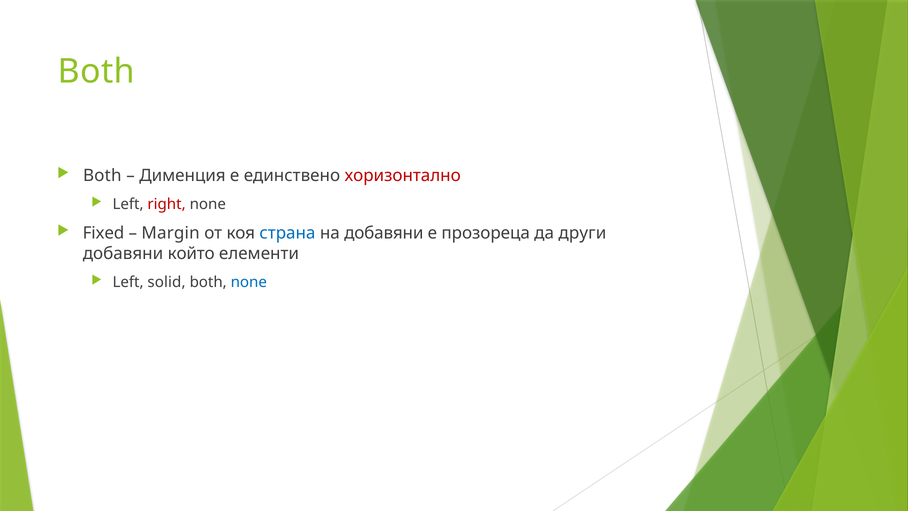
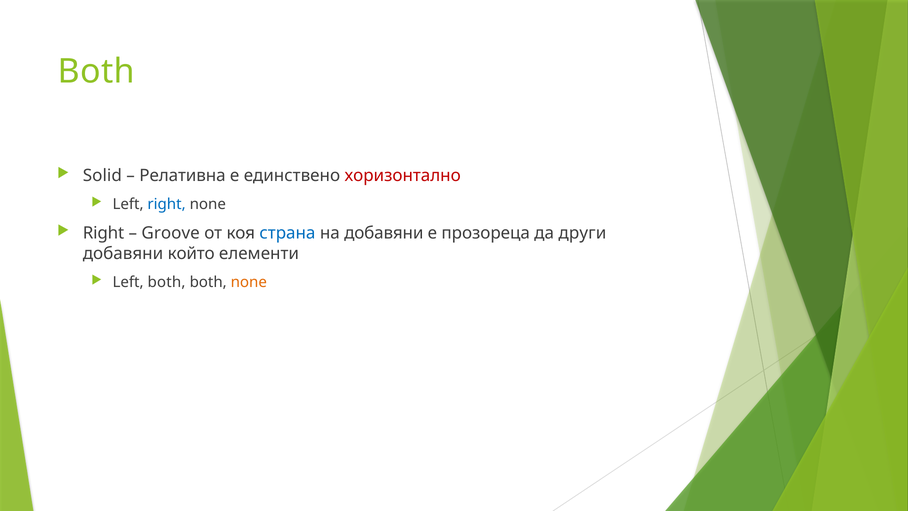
Both at (102, 176): Both -> Solid
Дименция: Дименция -> Релативна
right at (167, 204) colour: red -> blue
Fixed at (104, 233): Fixed -> Right
Margin: Margin -> Groove
Left solid: solid -> both
none at (249, 282) colour: blue -> orange
